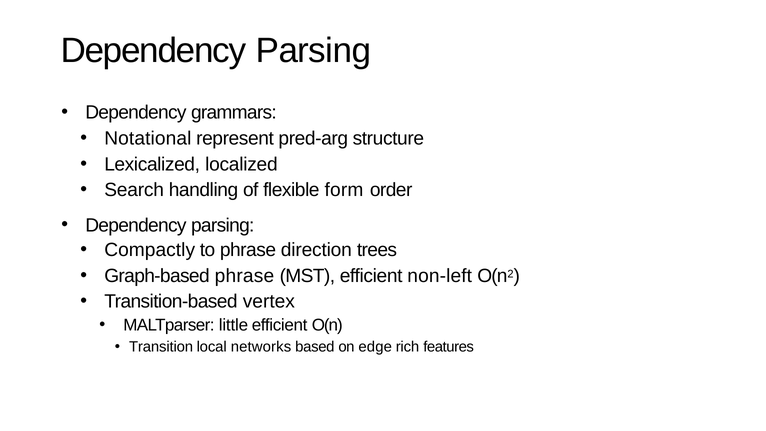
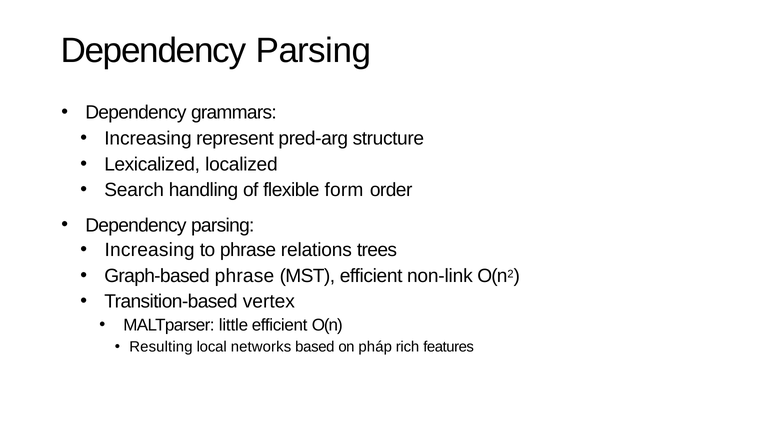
Notational at (148, 139): Notational -> Increasing
Compactly at (150, 250): Compactly -> Increasing
direction: direction -> relations
non-left: non-left -> non-link
Transition: Transition -> Resulting
edge: edge -> pháp
